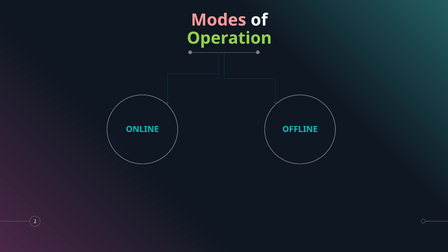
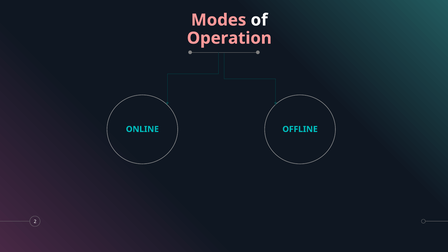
Operation colour: light green -> pink
